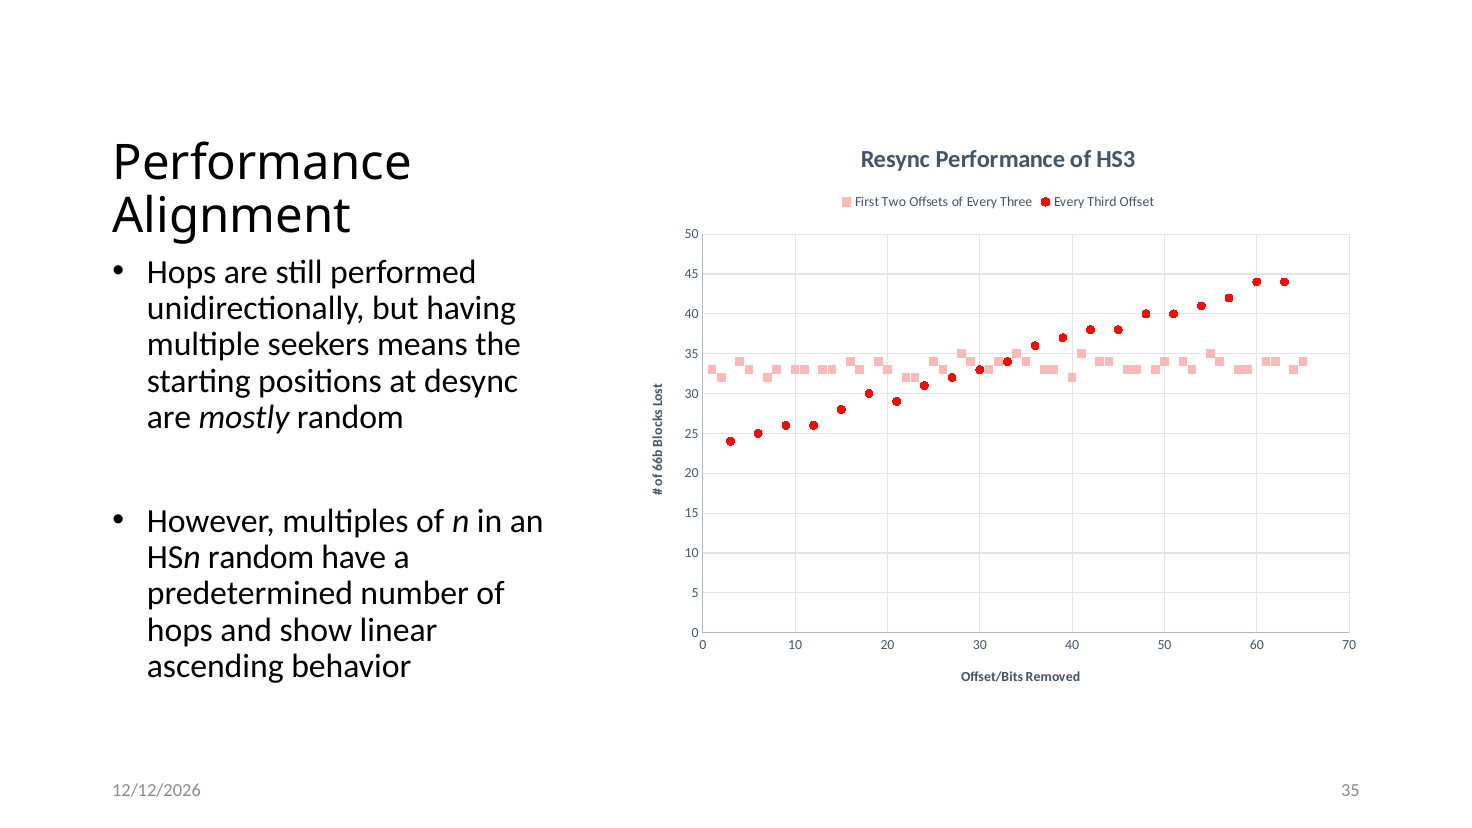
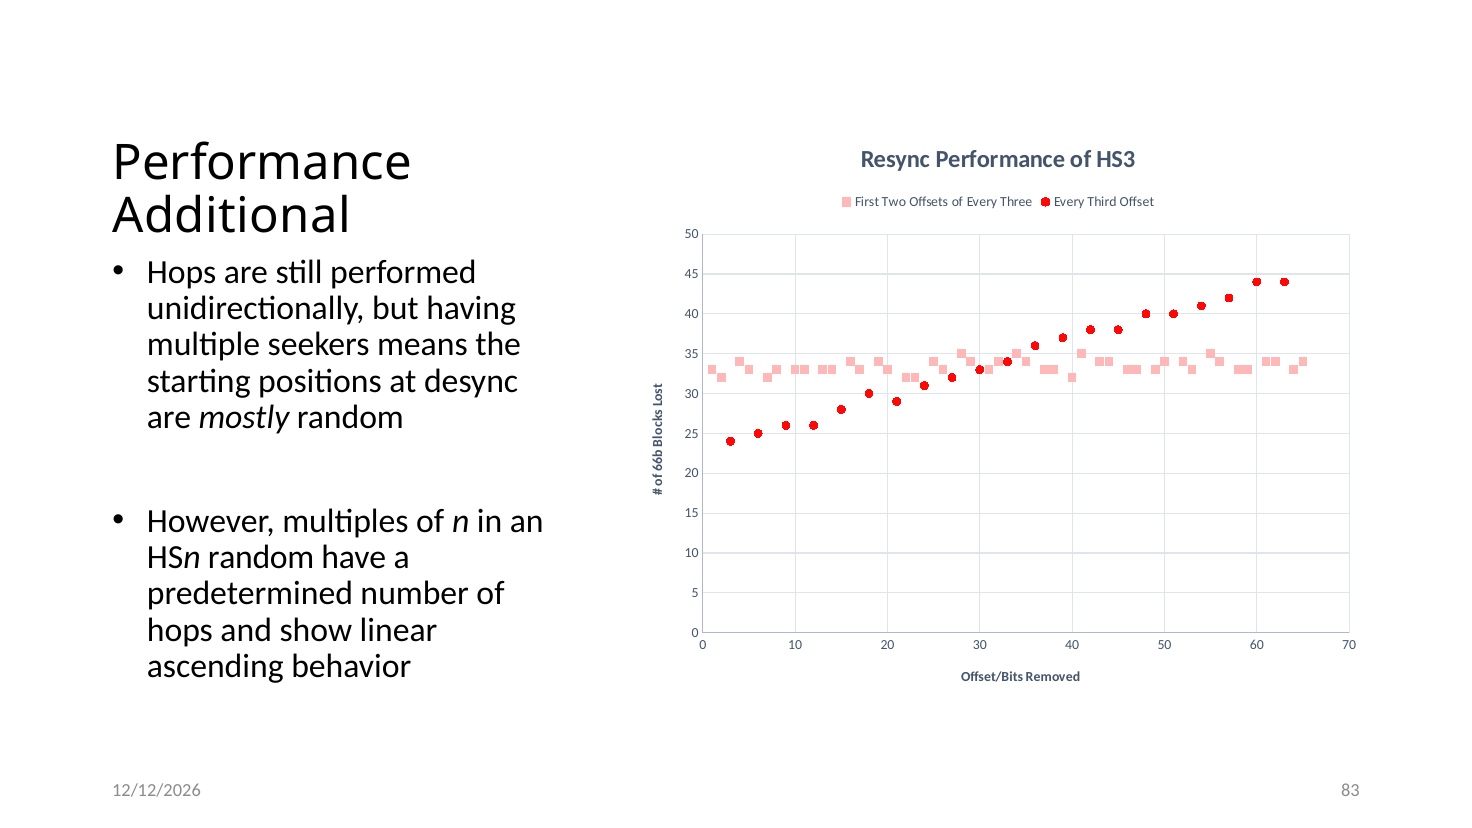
Alignment: Alignment -> Additional
35 at (1350, 791): 35 -> 83
